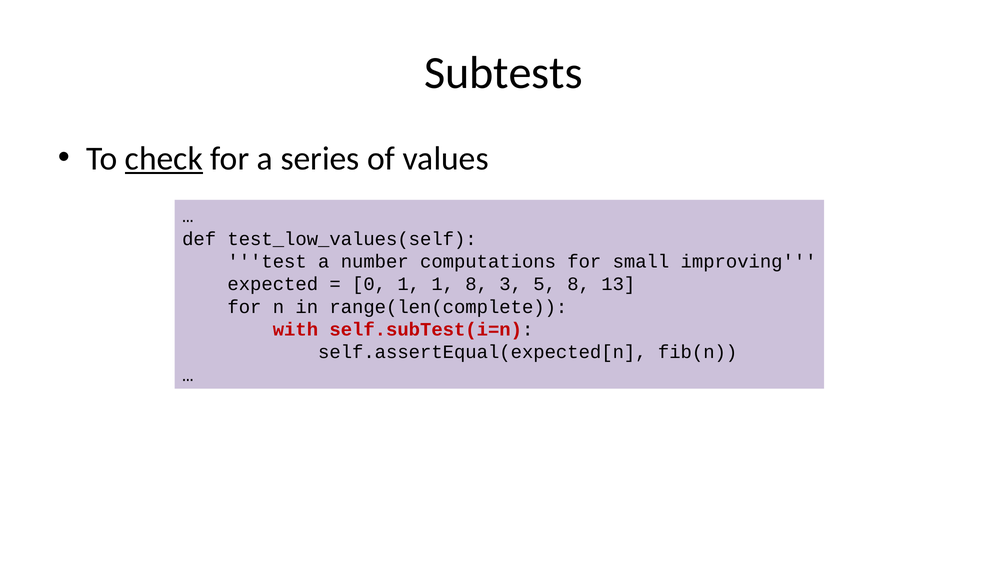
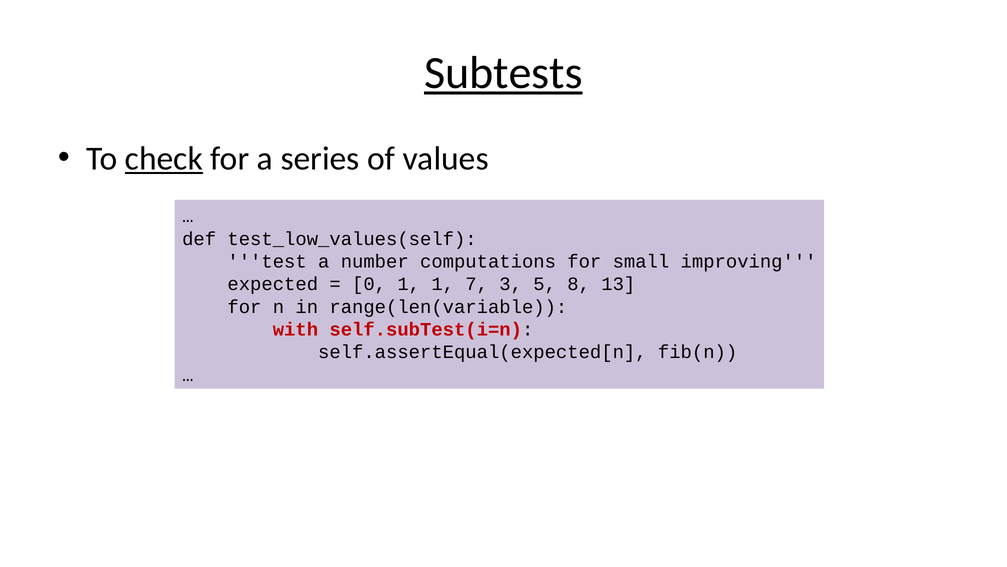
Subtests underline: none -> present
1 8: 8 -> 7
range(len(complete: range(len(complete -> range(len(variable
